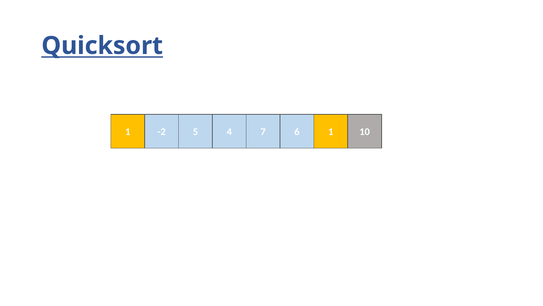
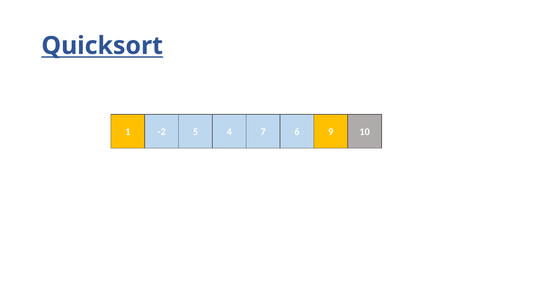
6 1: 1 -> 9
